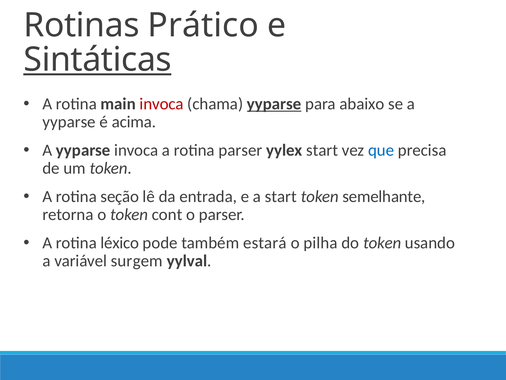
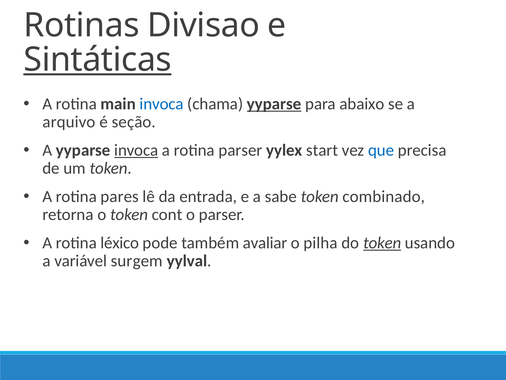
Prático: Prático -> Divisao
invoca at (162, 104) colour: red -> blue
yyparse at (69, 122): yyparse -> arquivo
acima: acima -> seção
invoca at (136, 150) underline: none -> present
seção: seção -> pares
a start: start -> sabe
semelhante: semelhante -> combinado
estará: estará -> avaliar
token at (382, 242) underline: none -> present
